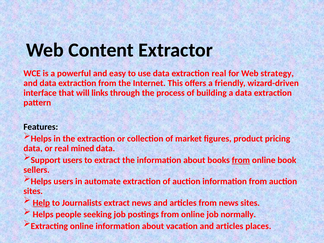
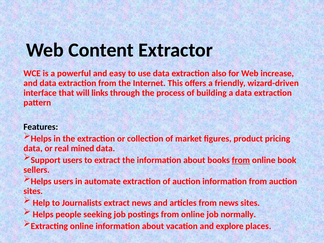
extraction real: real -> also
strategy: strategy -> increase
Help underline: present -> none
vacation and articles: articles -> explore
